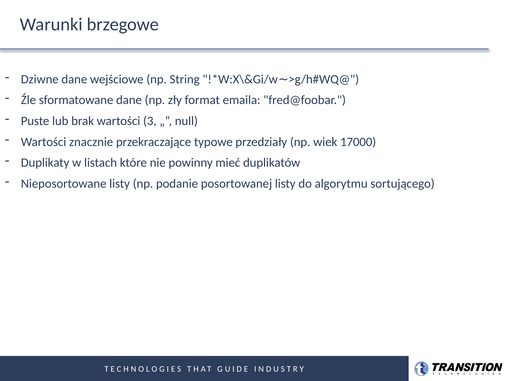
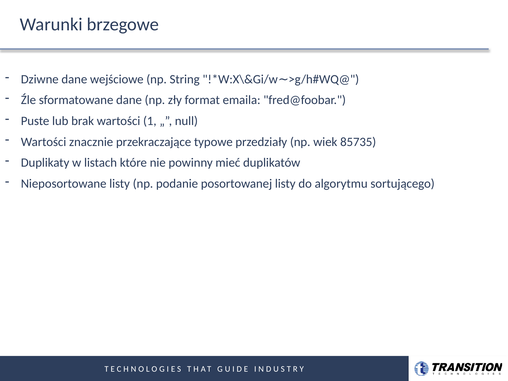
3: 3 -> 1
17000: 17000 -> 85735
